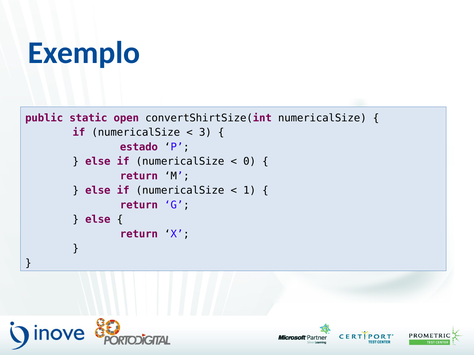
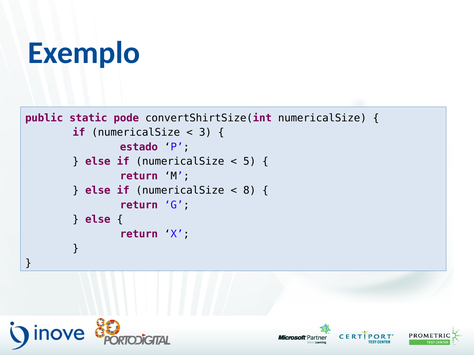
open: open -> pode
0: 0 -> 5
1: 1 -> 8
